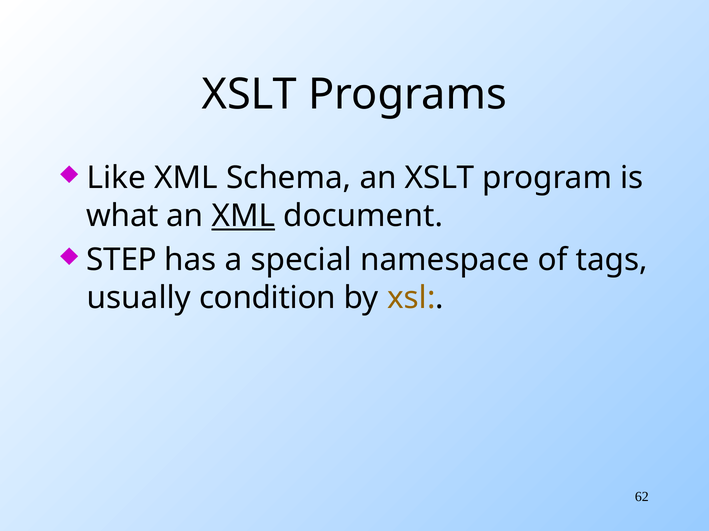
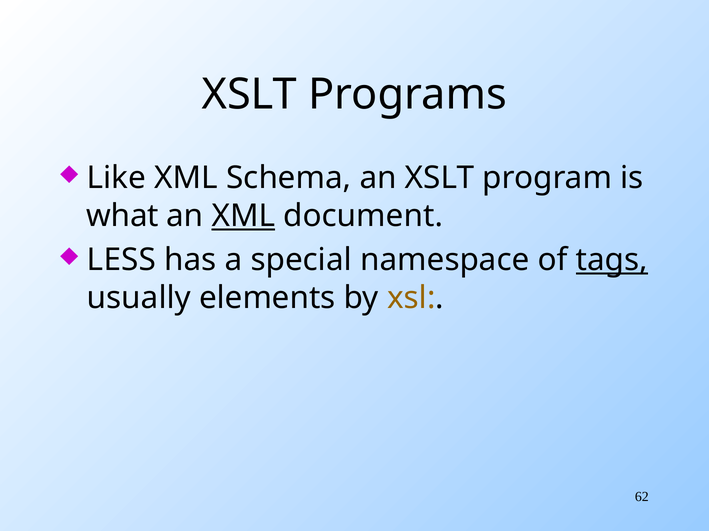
STEP: STEP -> LESS
tags underline: none -> present
condition: condition -> elements
